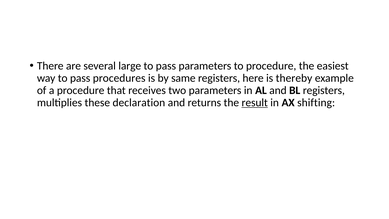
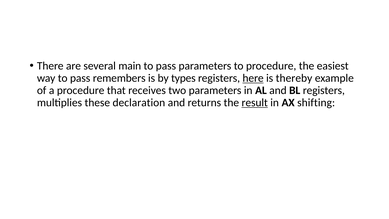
large: large -> main
procedures: procedures -> remembers
same: same -> types
here underline: none -> present
